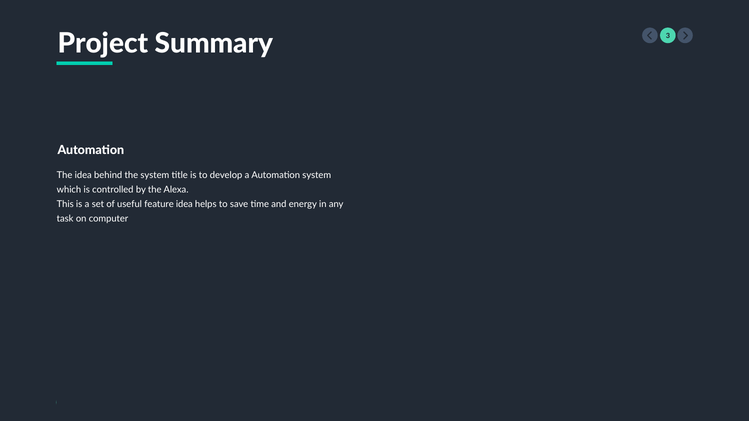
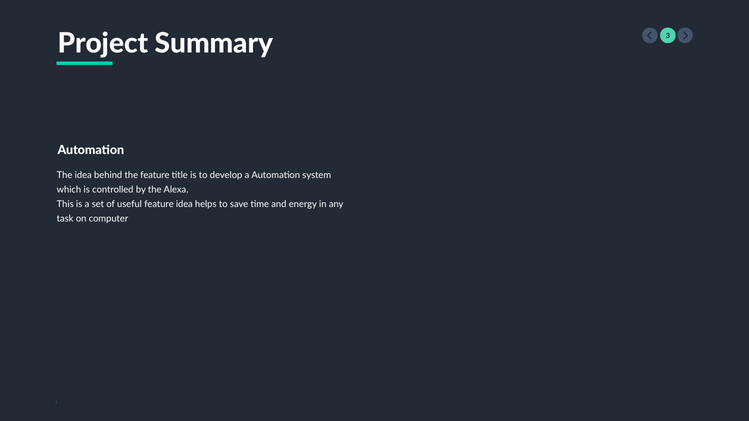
the system: system -> feature
